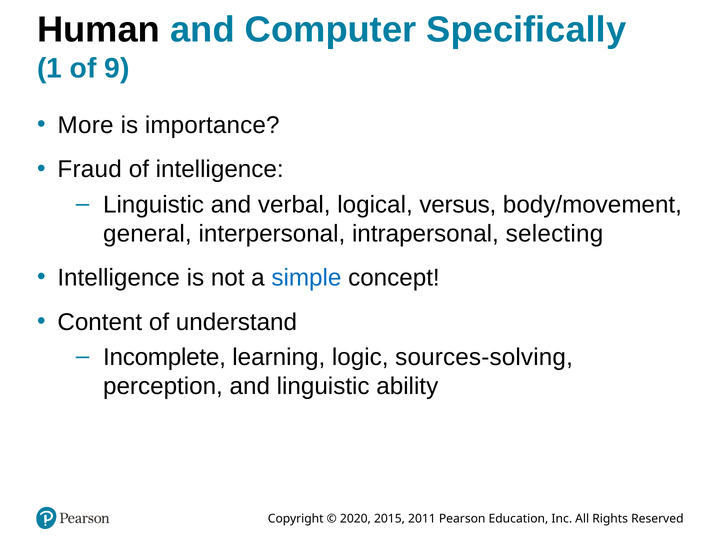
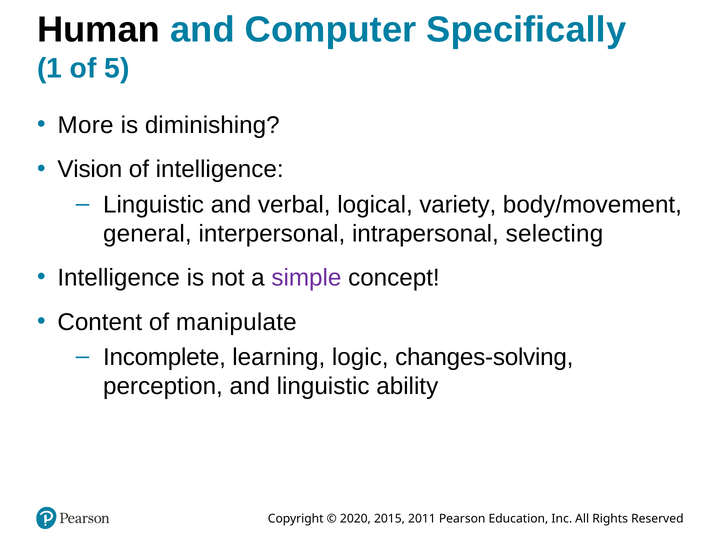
9: 9 -> 5
importance: importance -> diminishing
Fraud: Fraud -> Vision
versus: versus -> variety
simple colour: blue -> purple
understand: understand -> manipulate
sources-solving: sources-solving -> changes-solving
